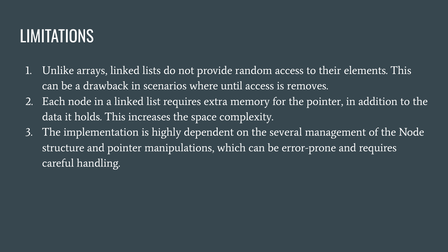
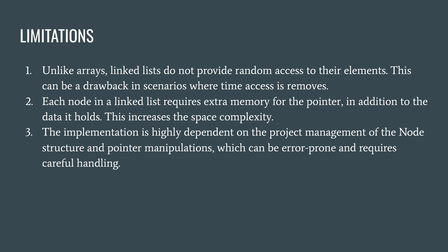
until: until -> time
several: several -> project
